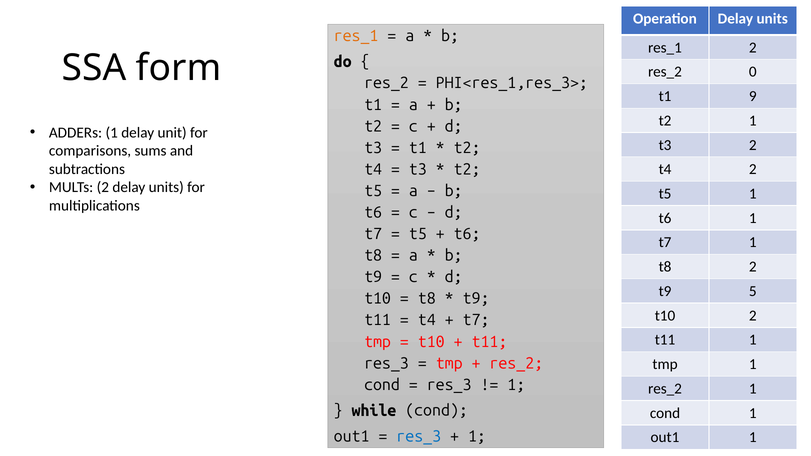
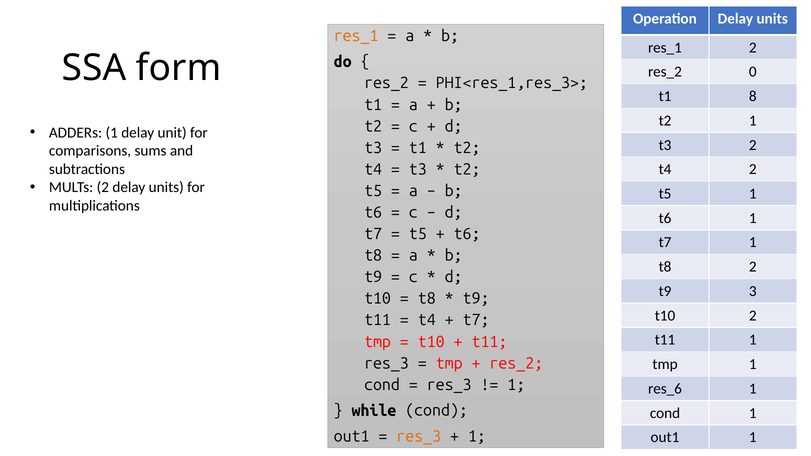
9: 9 -> 8
5: 5 -> 3
res_2 at (665, 389): res_2 -> res_6
res_3 at (419, 437) colour: blue -> orange
